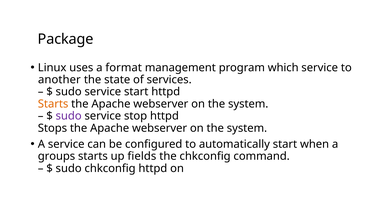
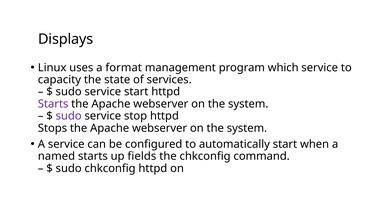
Package: Package -> Displays
another: another -> capacity
Starts at (53, 104) colour: orange -> purple
groups: groups -> named
